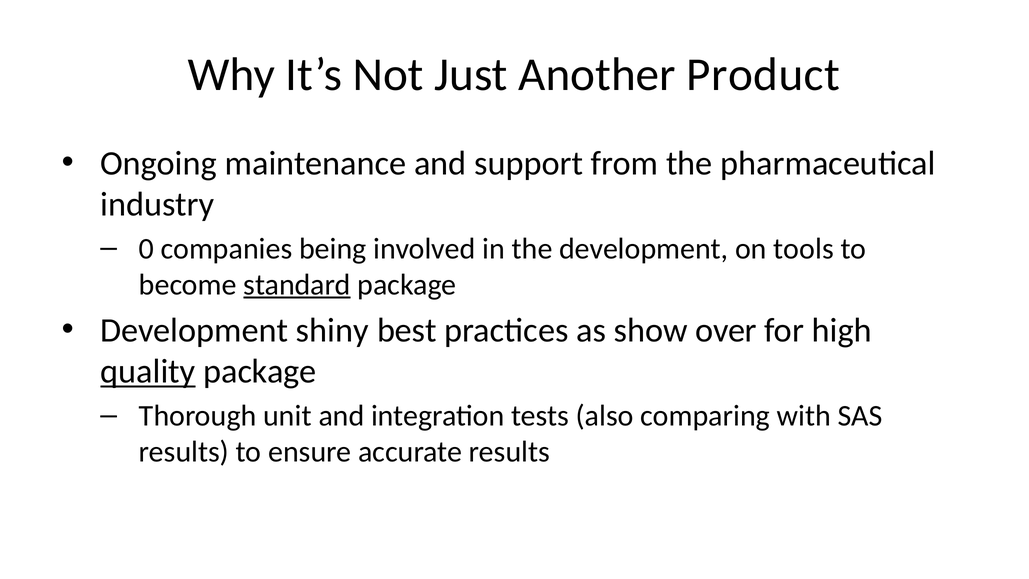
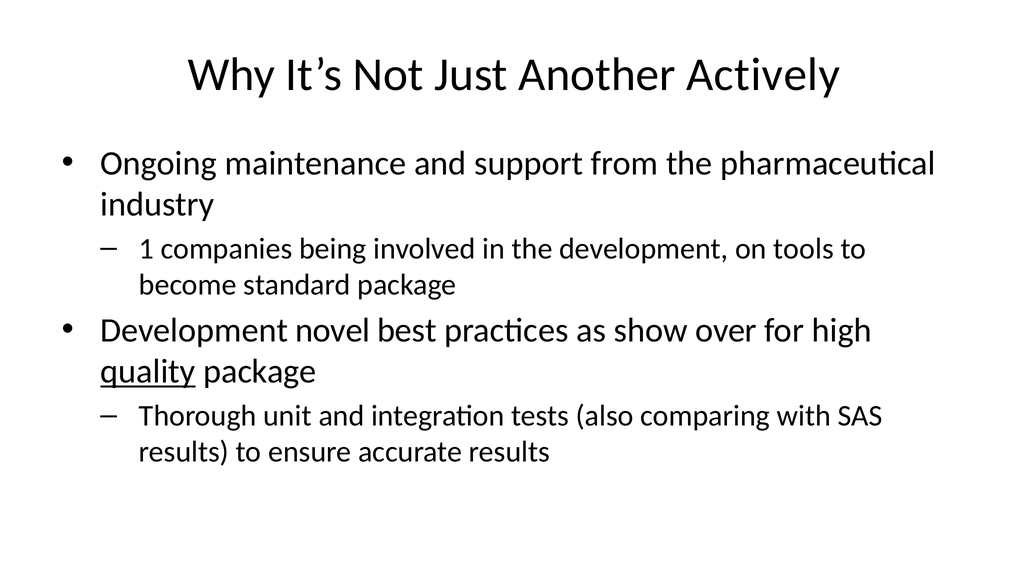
Product: Product -> Actively
0: 0 -> 1
standard underline: present -> none
shiny: shiny -> novel
